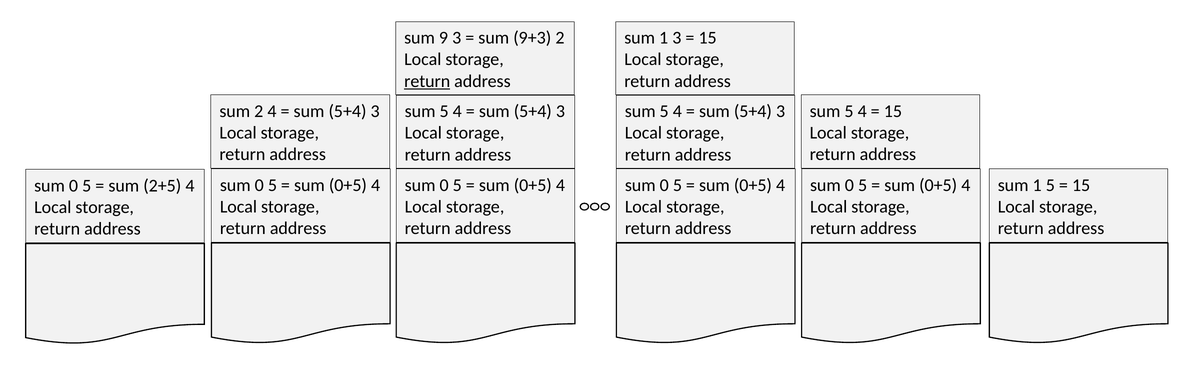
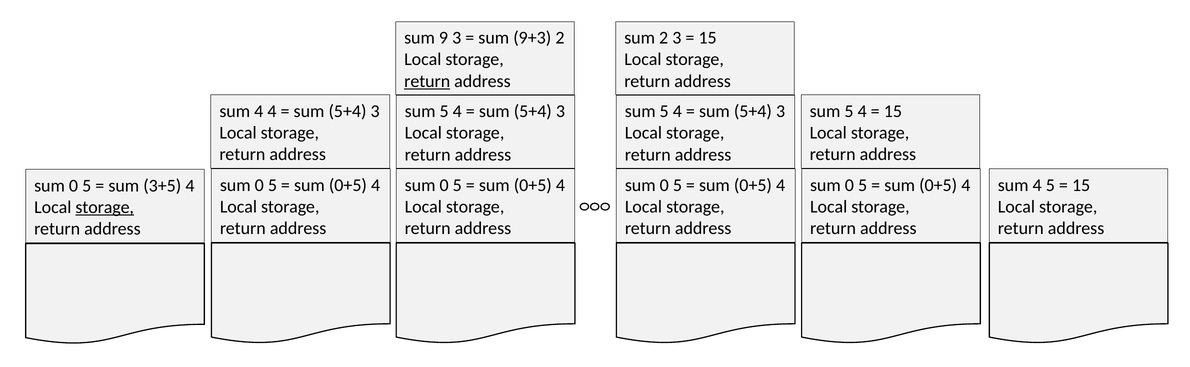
1 at (664, 38): 1 -> 2
2 at (259, 111): 2 -> 4
1 at (1037, 185): 1 -> 4
2+5: 2+5 -> 3+5
storage at (105, 207) underline: none -> present
